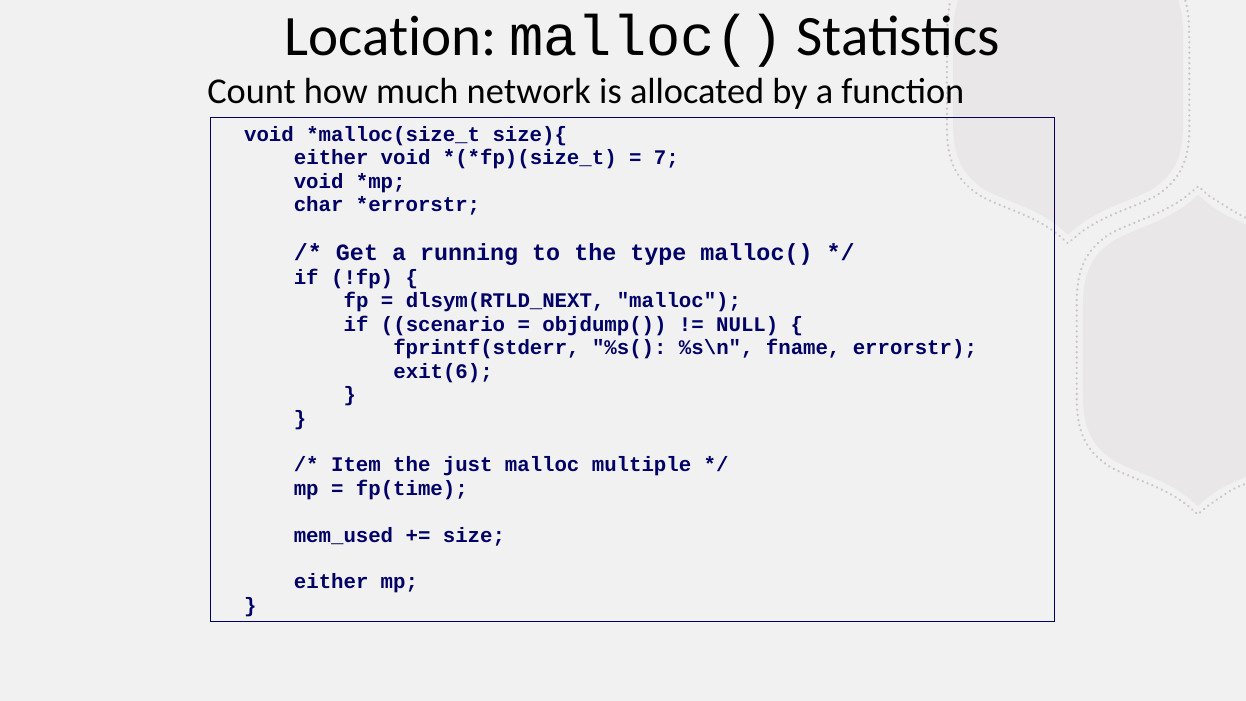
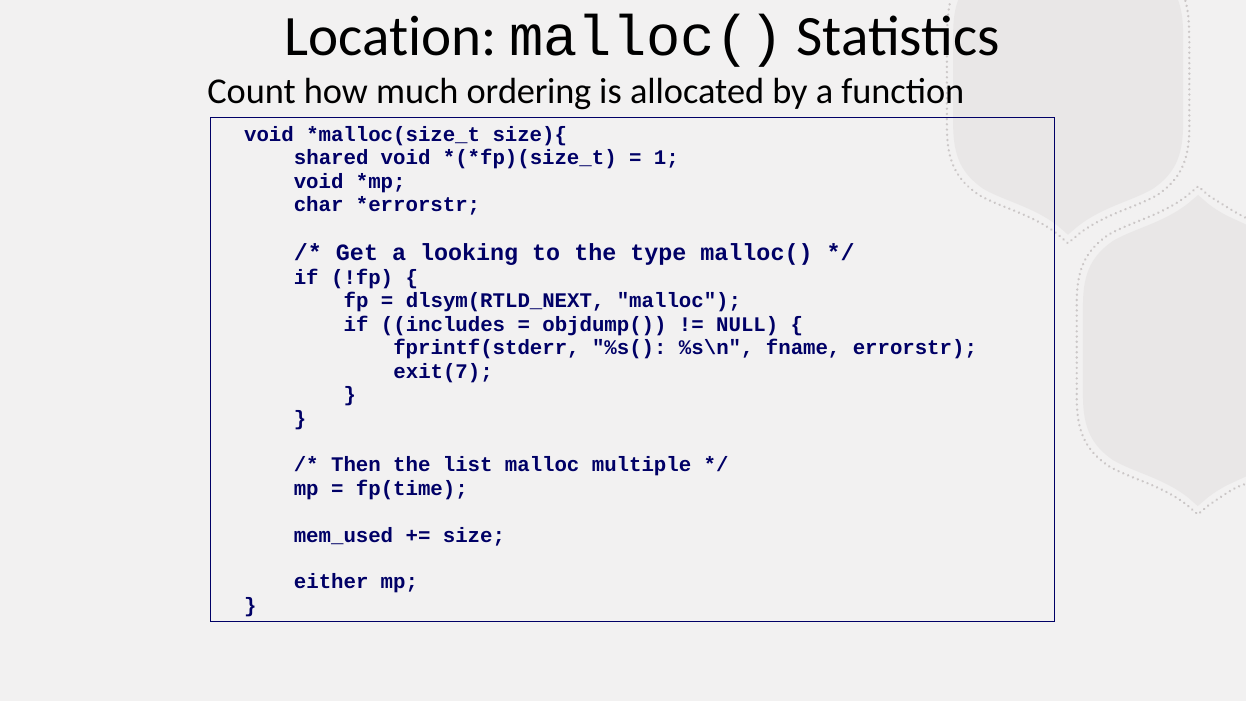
network: network -> ordering
either at (331, 158): either -> shared
7: 7 -> 1
running: running -> looking
scenario: scenario -> includes
exit(6: exit(6 -> exit(7
Item: Item -> Then
just: just -> list
